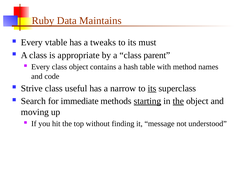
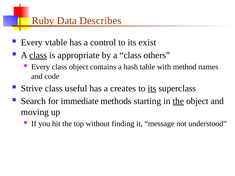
Maintains: Maintains -> Describes
tweaks: tweaks -> control
must: must -> exist
class at (38, 55) underline: none -> present
parent: parent -> others
narrow: narrow -> creates
starting underline: present -> none
